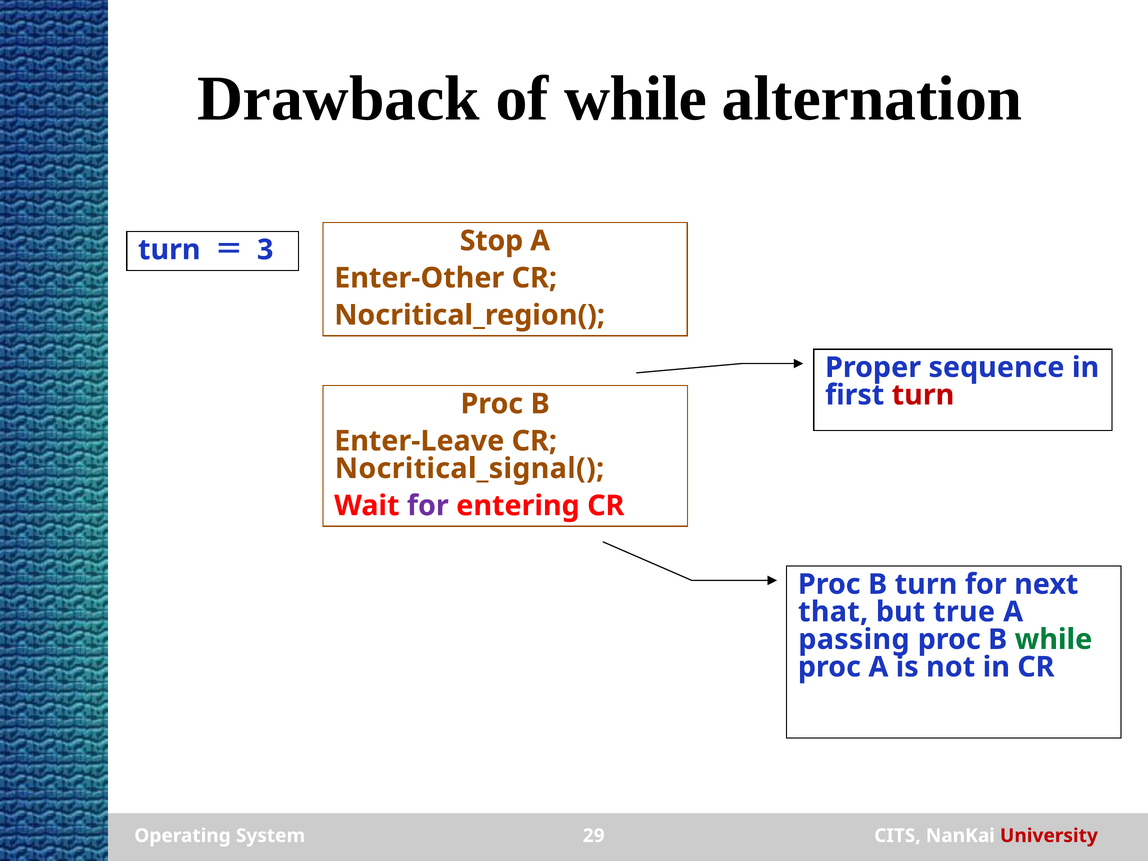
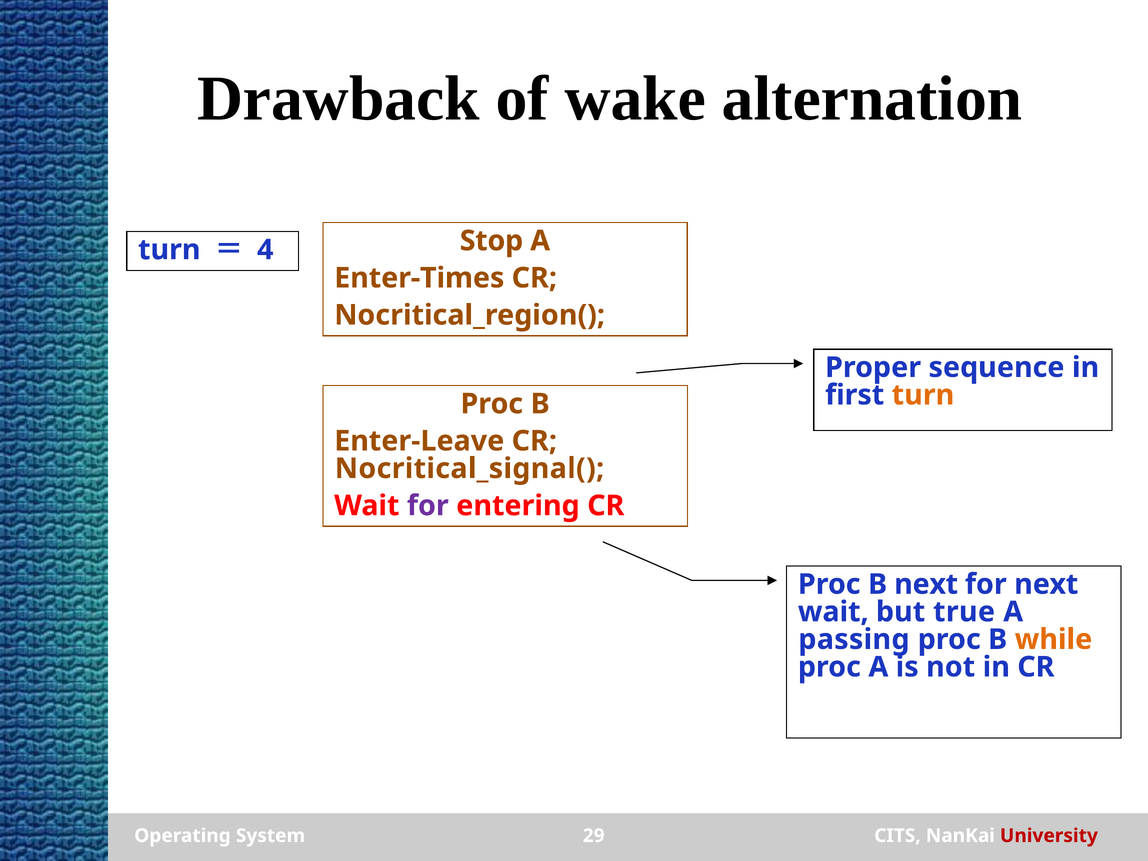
of while: while -> wake
3: 3 -> 4
Enter-Other: Enter-Other -> Enter-Times
turn at (923, 395) colour: red -> orange
B turn: turn -> next
that at (833, 612): that -> wait
while at (1053, 639) colour: green -> orange
